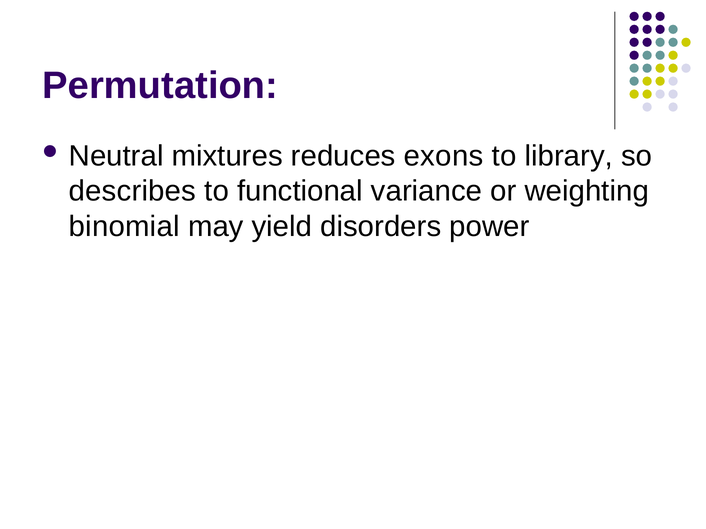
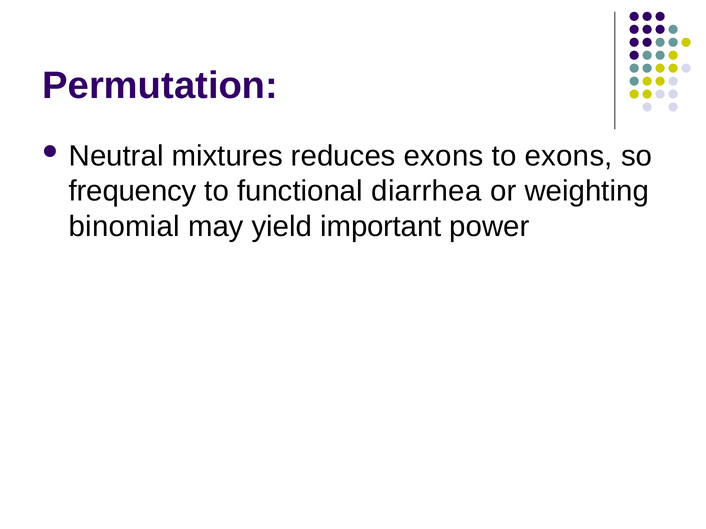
to library: library -> exons
describes: describes -> frequency
variance: variance -> diarrhea
disorders: disorders -> important
